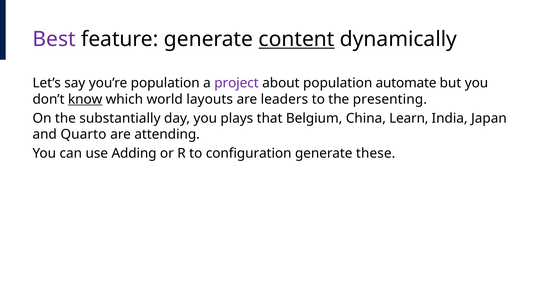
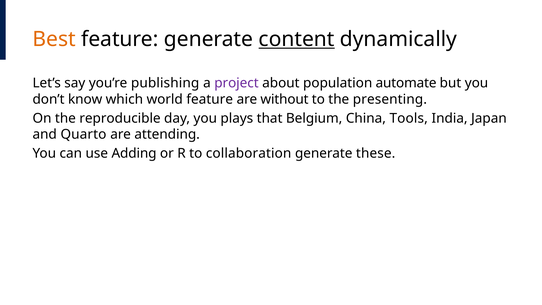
Best colour: purple -> orange
you’re population: population -> publishing
know underline: present -> none
world layouts: layouts -> feature
leaders: leaders -> without
substantially: substantially -> reproducible
Learn: Learn -> Tools
configuration: configuration -> collaboration
